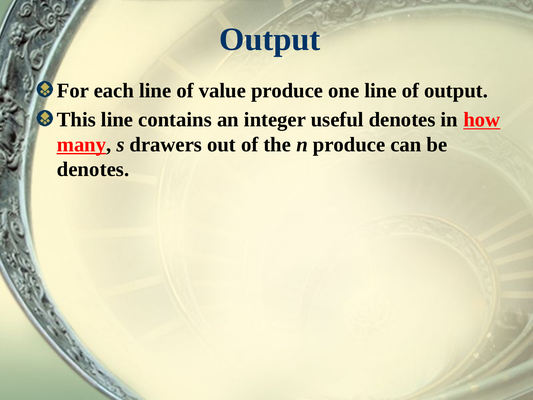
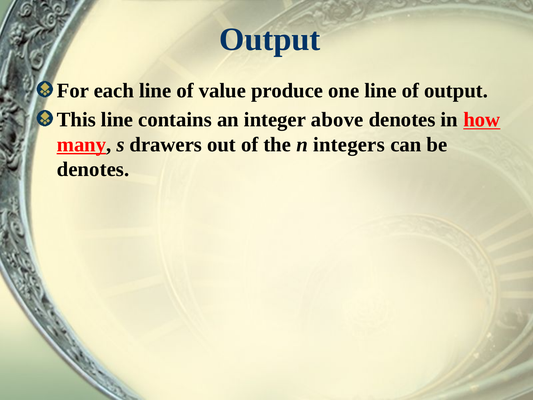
useful: useful -> above
n produce: produce -> integers
